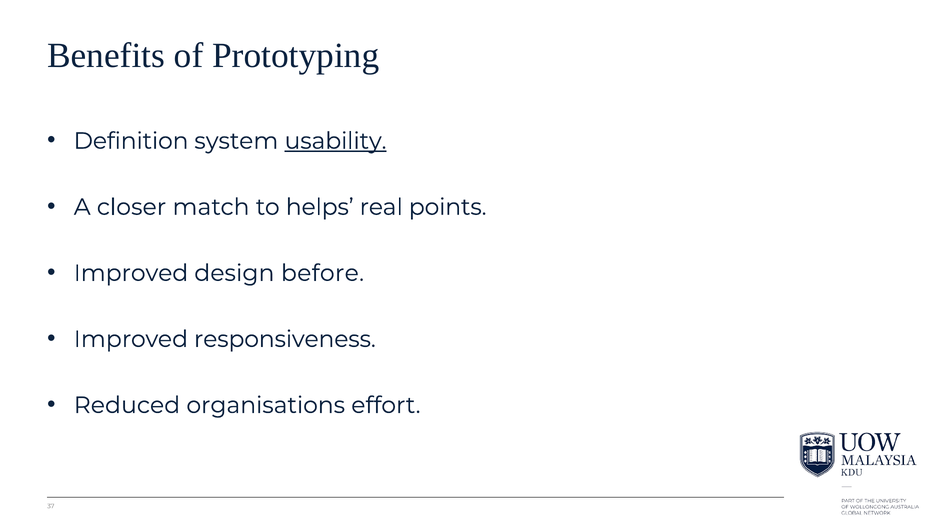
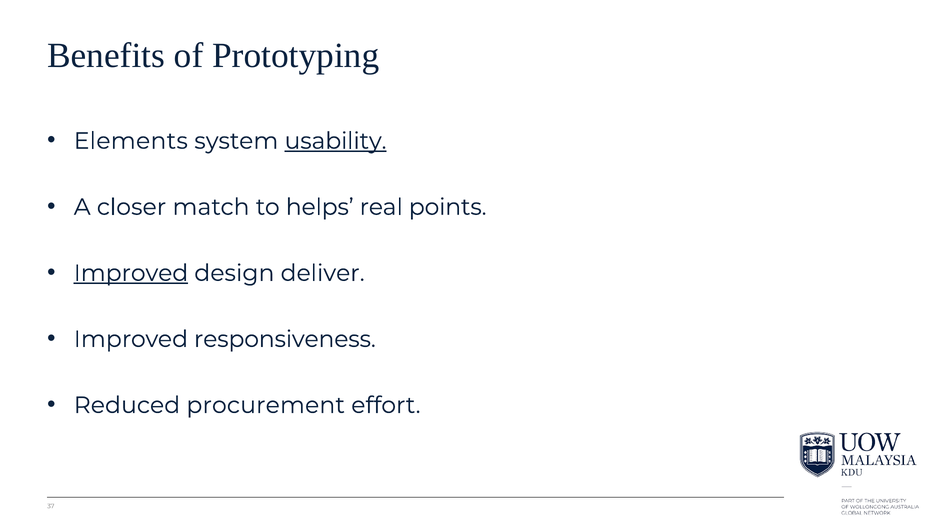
Definition: Definition -> Elements
Improved at (131, 273) underline: none -> present
before: before -> deliver
organisations: organisations -> procurement
